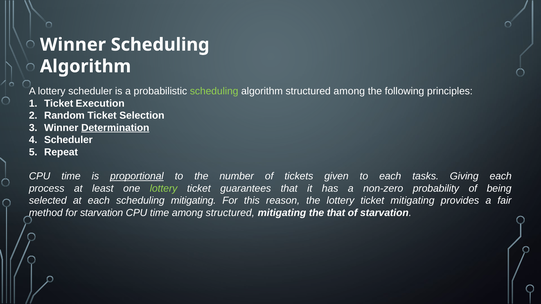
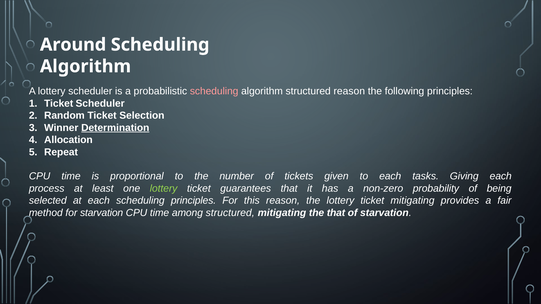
Winner at (73, 45): Winner -> Around
scheduling at (214, 91) colour: light green -> pink
structured among: among -> reason
Ticket Execution: Execution -> Scheduler
Scheduler at (68, 140): Scheduler -> Allocation
proportional underline: present -> none
scheduling mitigating: mitigating -> principles
